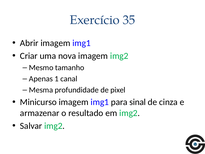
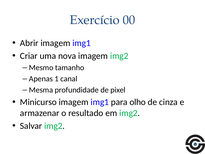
35: 35 -> 00
sinal: sinal -> olho
